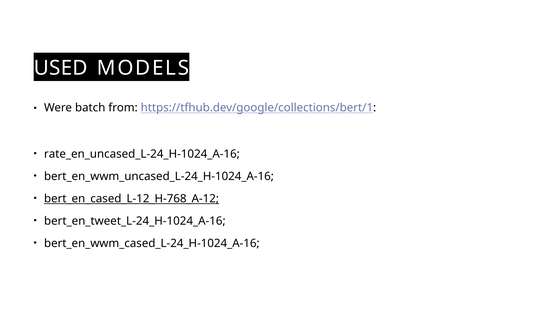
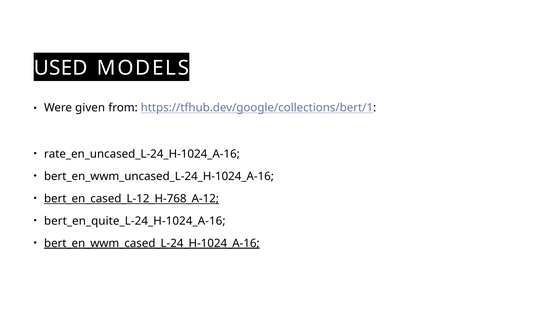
batch: batch -> given
bert_en_tweet_L-24_H-1024_A-16: bert_en_tweet_L-24_H-1024_A-16 -> bert_en_quite_L-24_H-1024_A-16
bert_en_wwm_cased_L-24_H-1024_A-16 underline: none -> present
